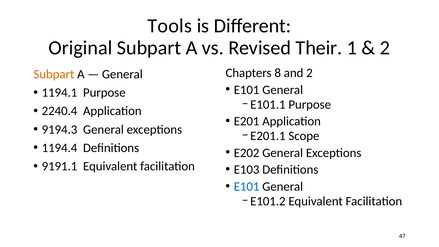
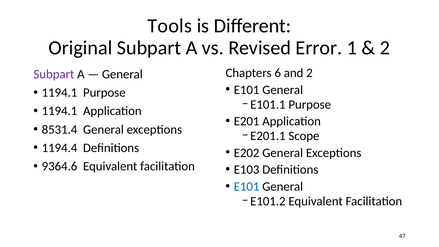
Their: Their -> Error
8: 8 -> 6
Subpart at (54, 74) colour: orange -> purple
2240.4 at (60, 111): 2240.4 -> 1194.1
9194.3: 9194.3 -> 8531.4
9191.1: 9191.1 -> 9364.6
